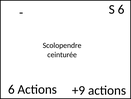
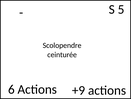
S 6: 6 -> 5
